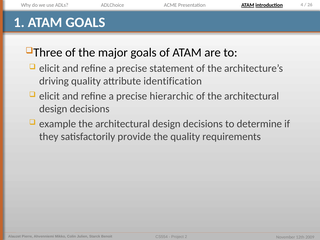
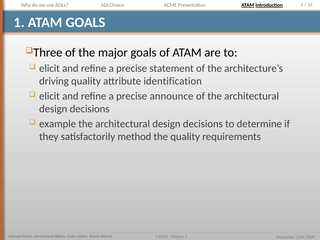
hierarchic: hierarchic -> announce
provide: provide -> method
